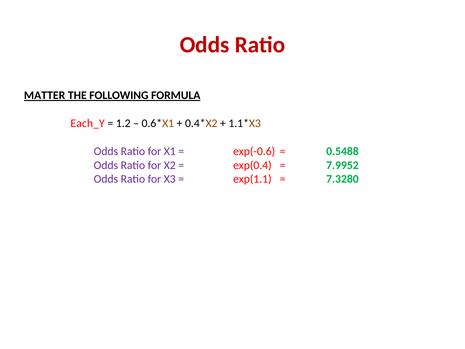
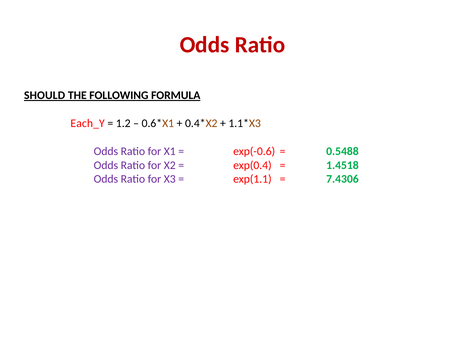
MATTER: MATTER -> SHOULD
7.9952: 7.9952 -> 1.4518
7.3280: 7.3280 -> 7.4306
